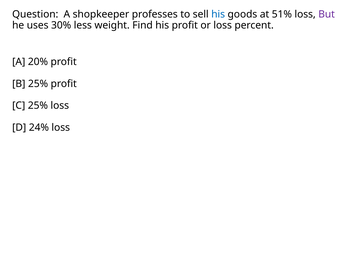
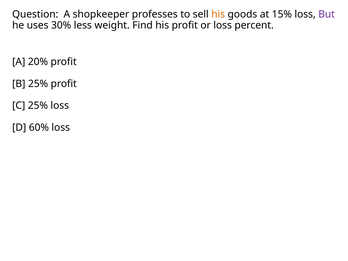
his at (218, 14) colour: blue -> orange
51%: 51% -> 15%
24%: 24% -> 60%
